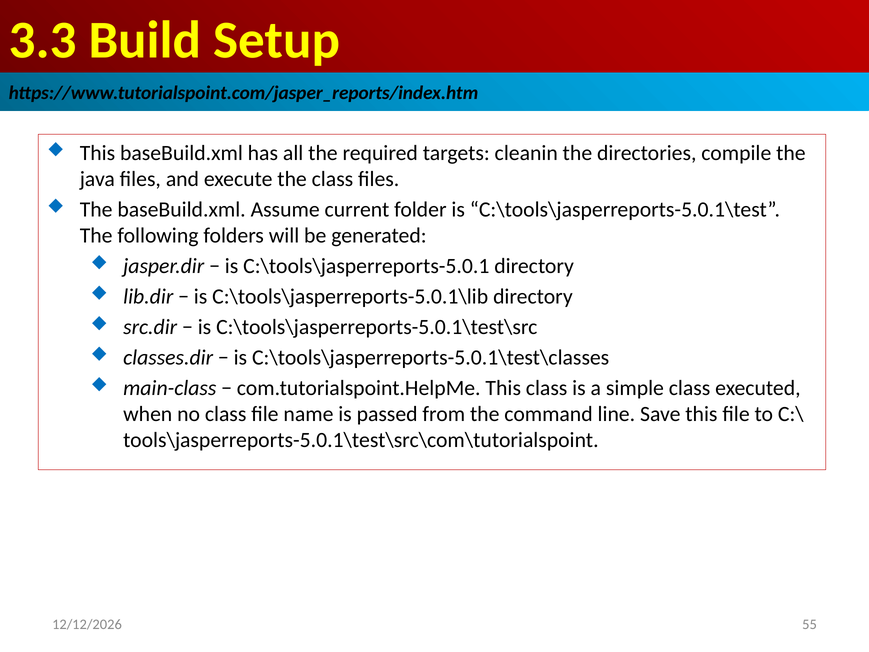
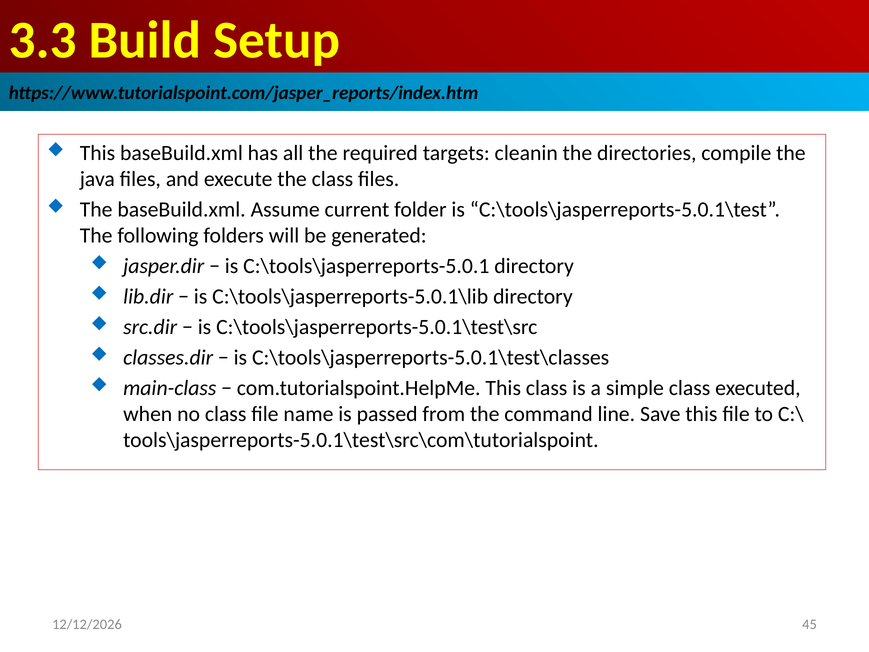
55: 55 -> 45
